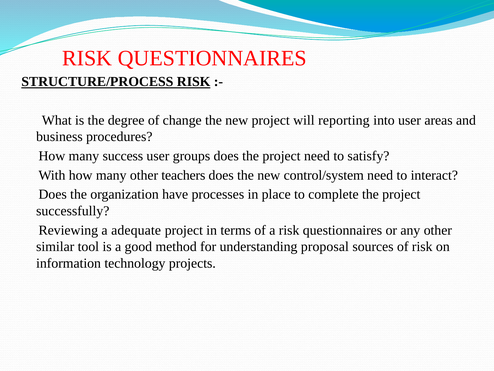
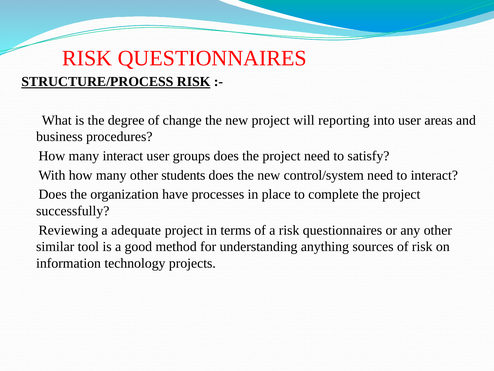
many success: success -> interact
teachers: teachers -> students
proposal: proposal -> anything
